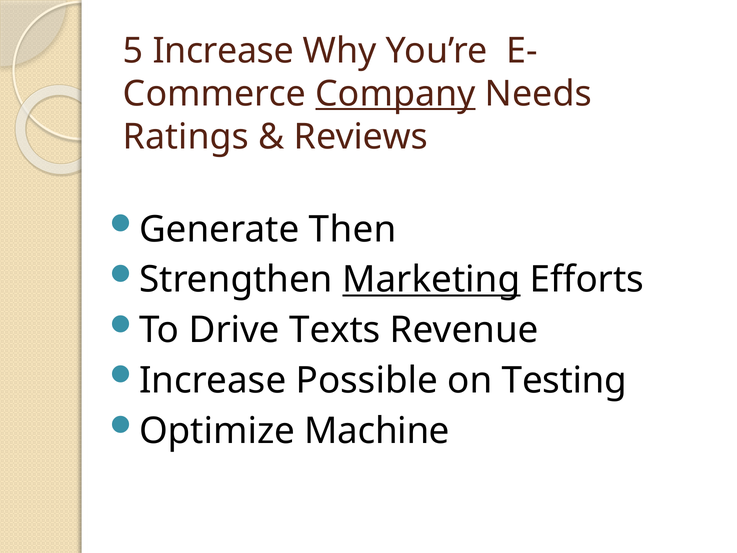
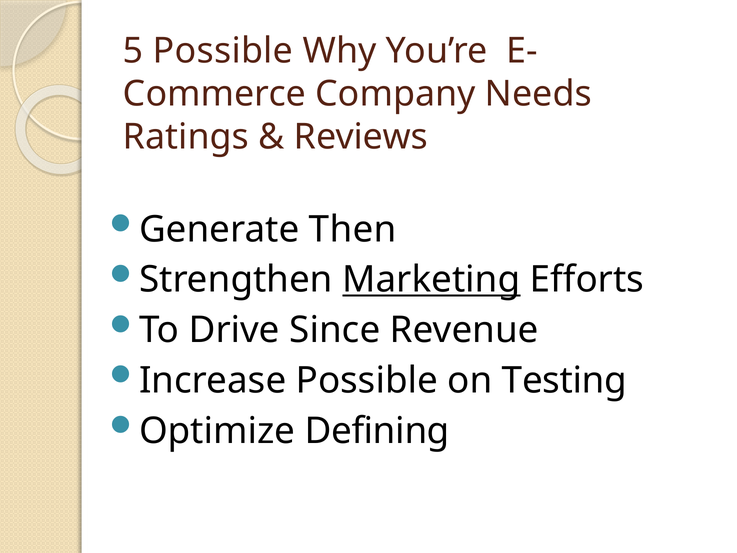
5 Increase: Increase -> Possible
Company underline: present -> none
Texts: Texts -> Since
Machine: Machine -> Defining
